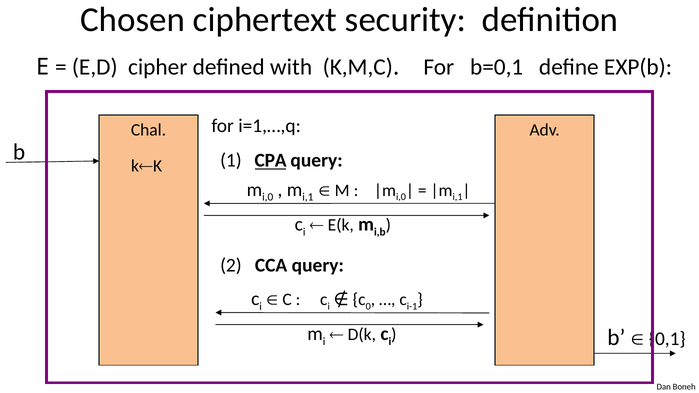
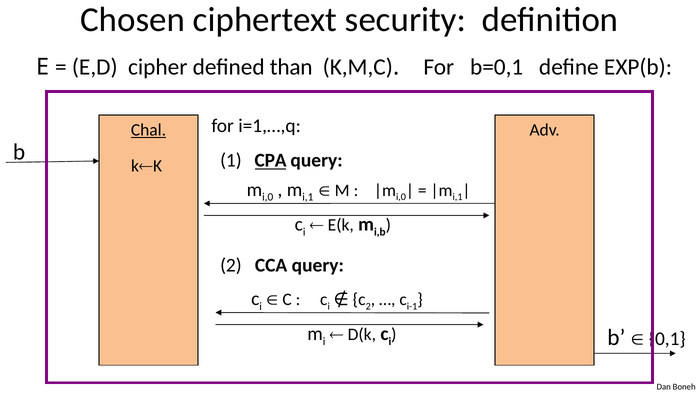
with: with -> than
Chal underline: none -> present
0 at (368, 306): 0 -> 2
